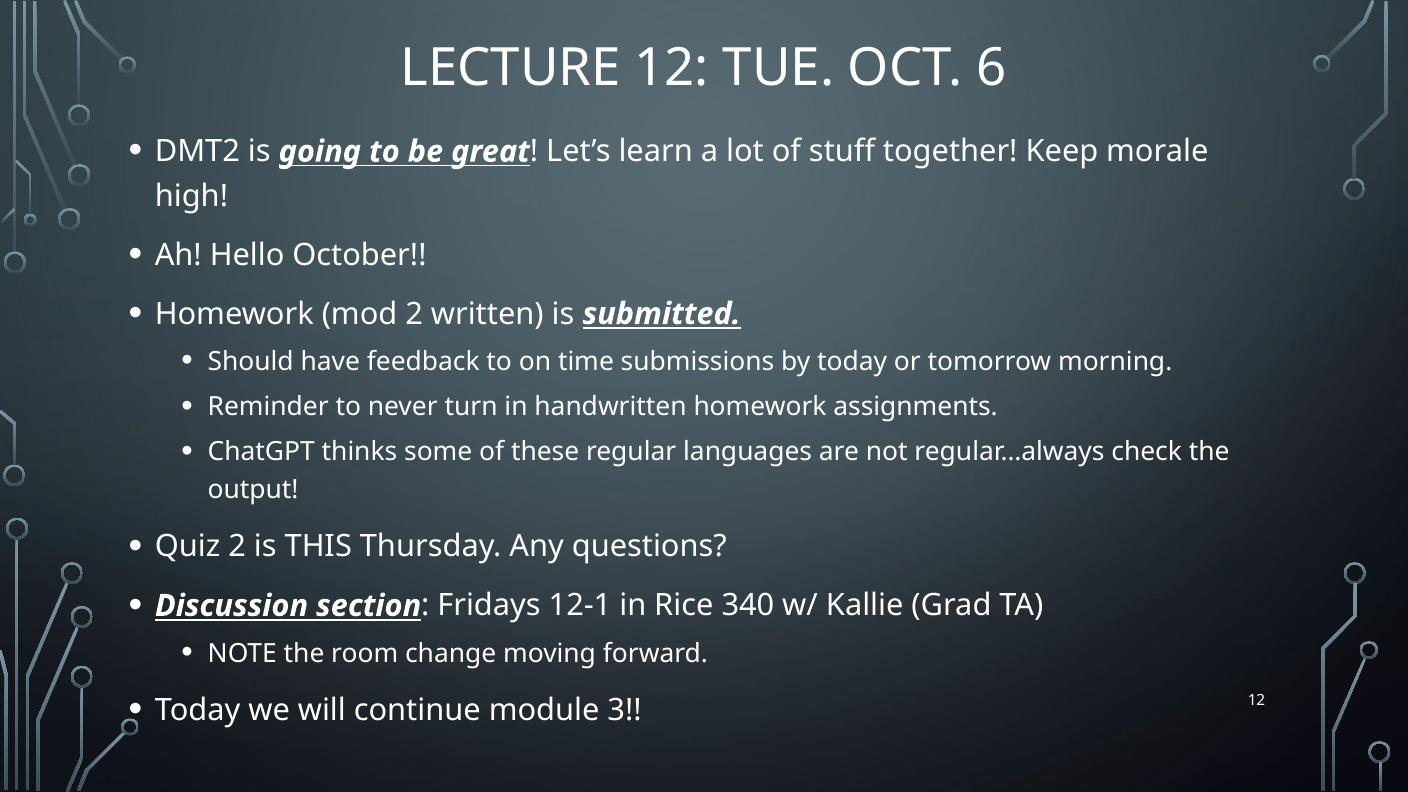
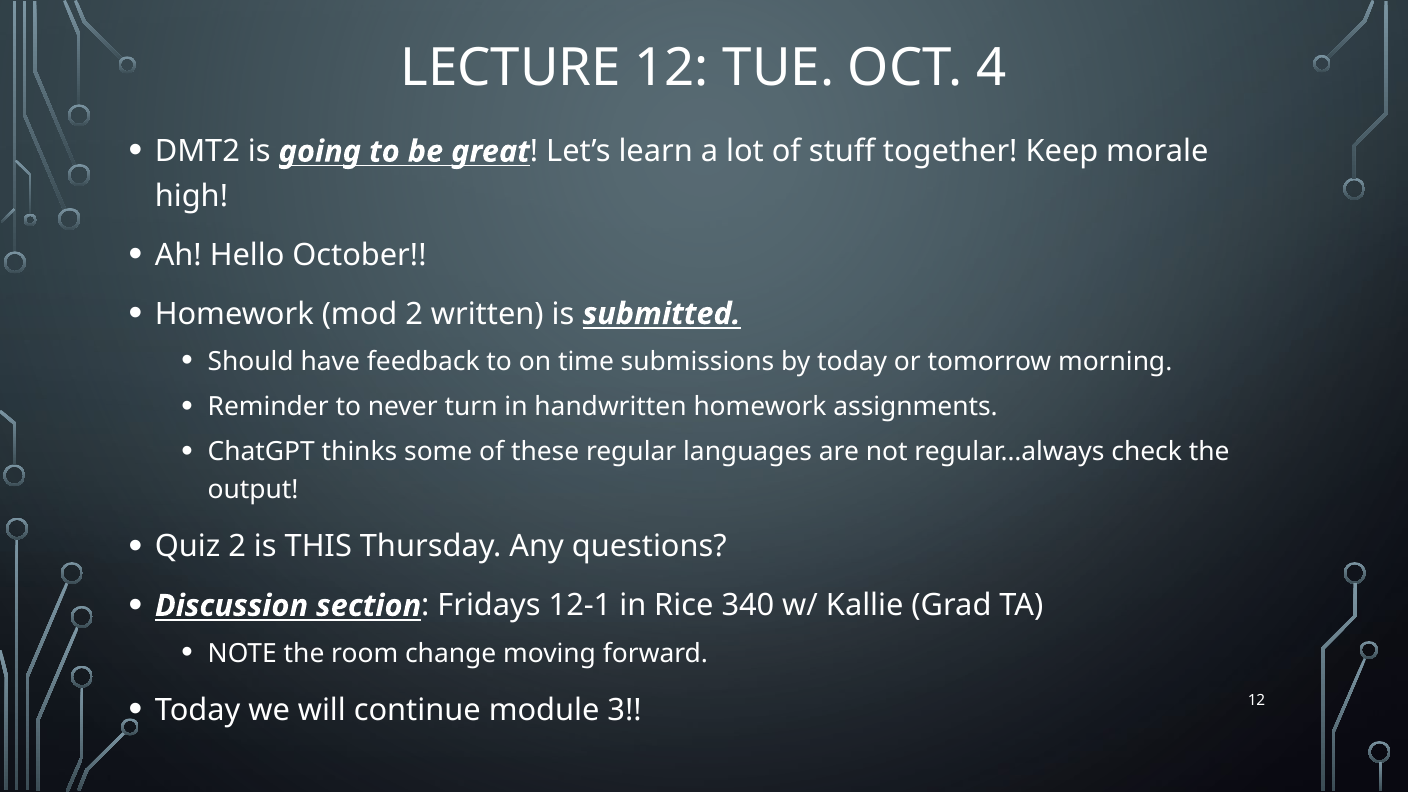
6: 6 -> 4
